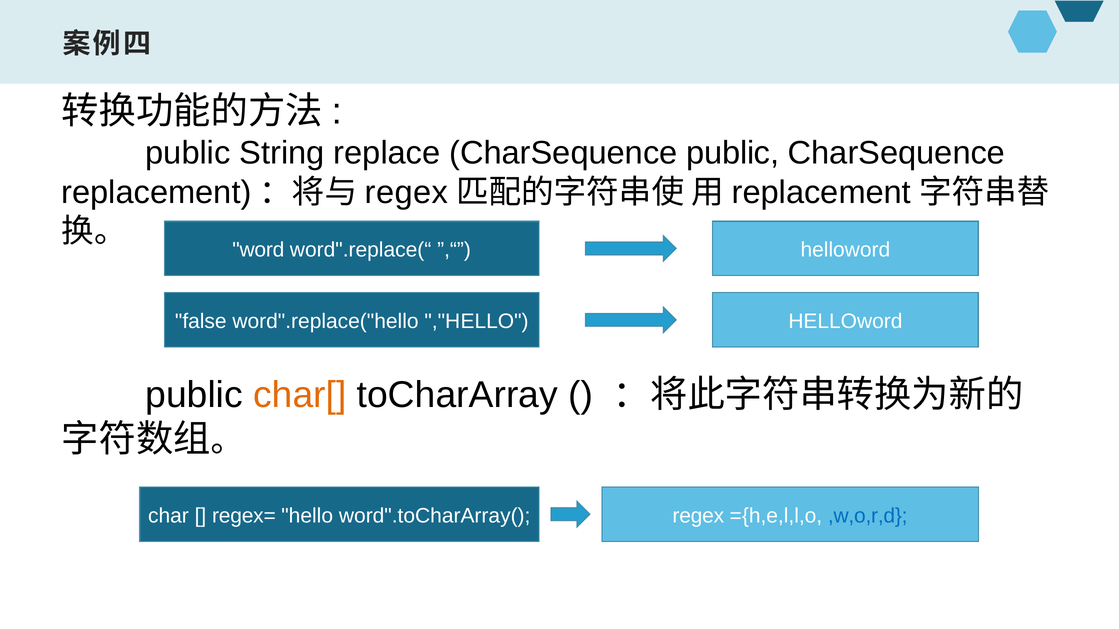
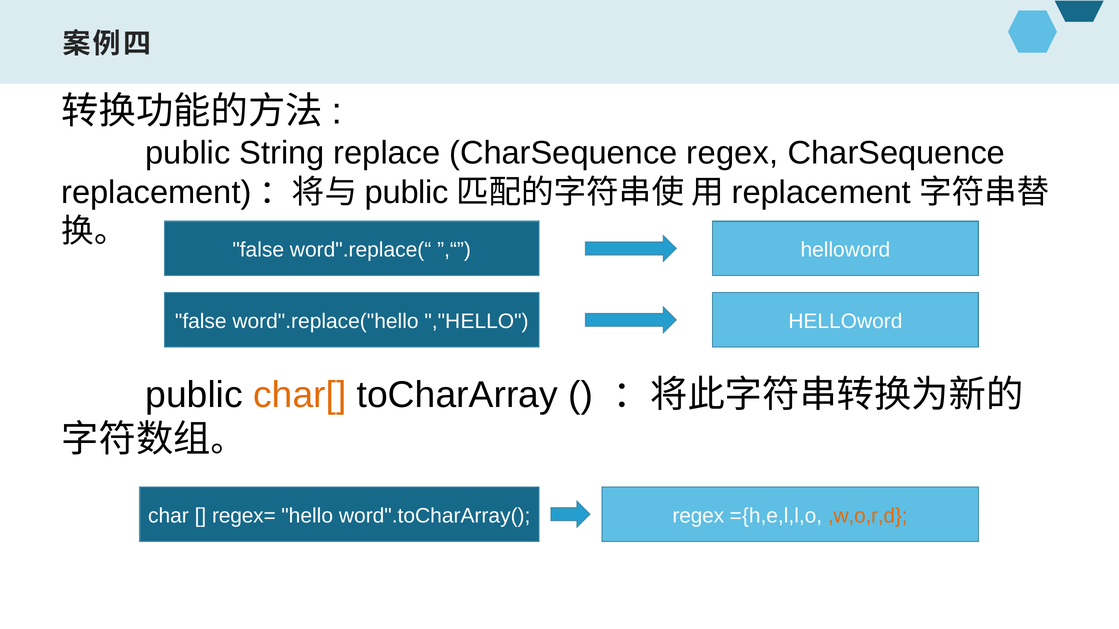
CharSequence public: public -> regex
regex at (406, 192): regex -> public
word at (258, 250): word -> false
,w,o,r,d colour: blue -> orange
